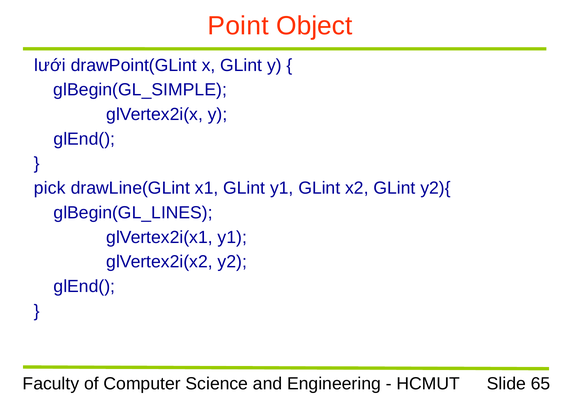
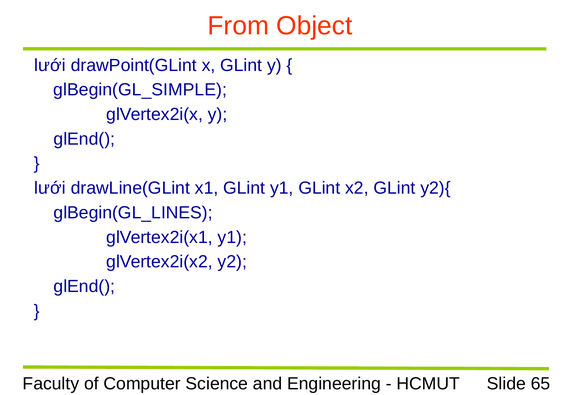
Point: Point -> From
pick at (50, 188): pick -> lưới
